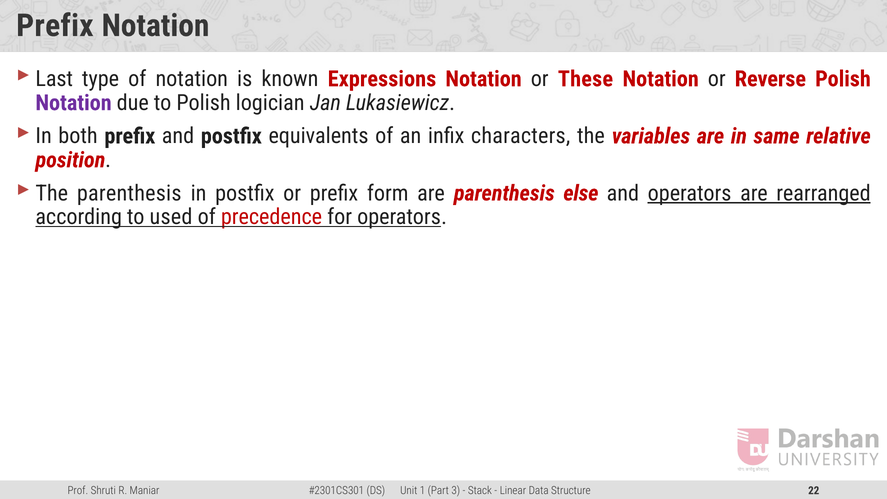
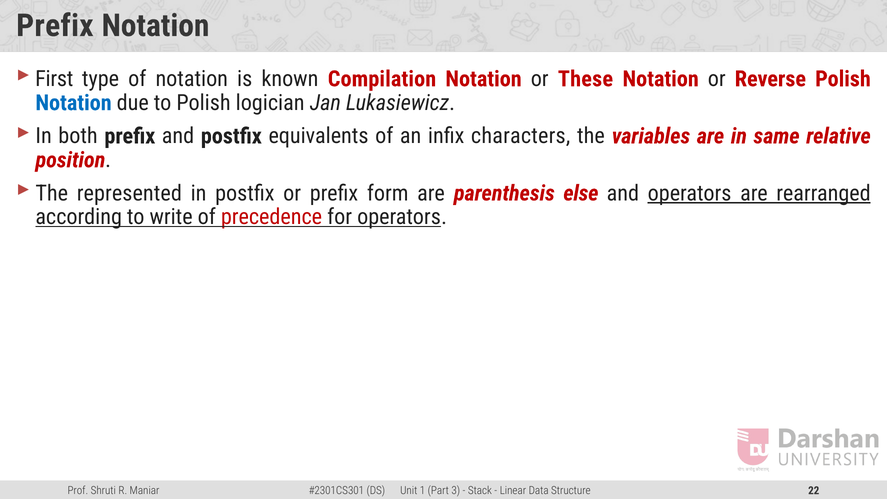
Last: Last -> First
Expressions: Expressions -> Compilation
Notation at (74, 103) colour: purple -> blue
The parenthesis: parenthesis -> represented
used: used -> write
